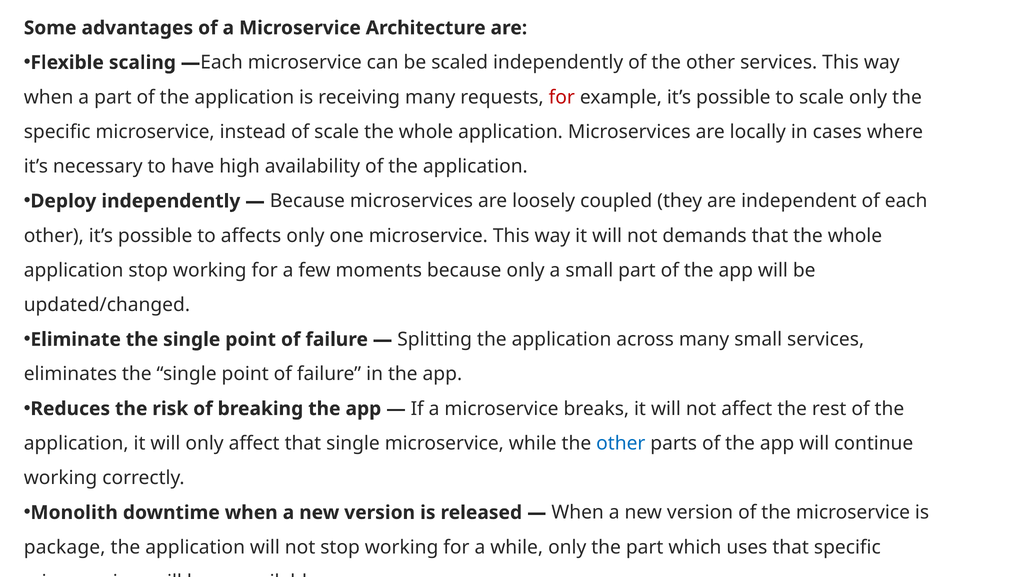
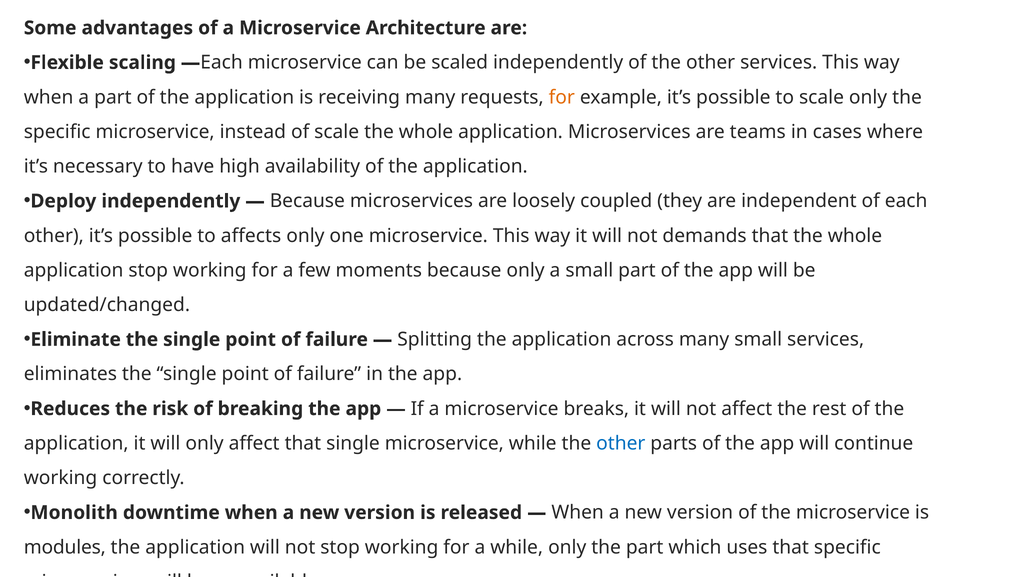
for at (562, 97) colour: red -> orange
locally: locally -> teams
package: package -> modules
